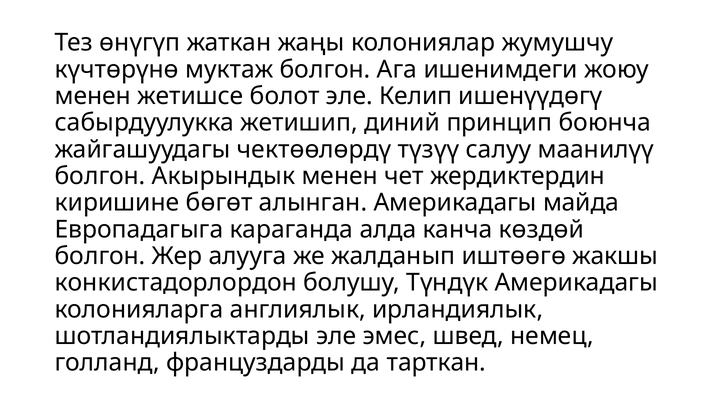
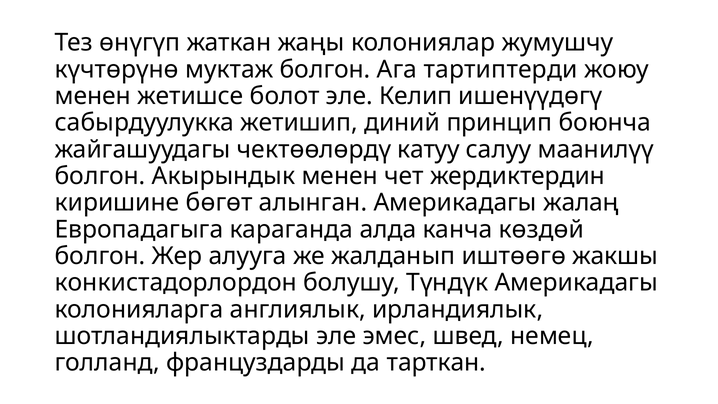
ишенимдеги: ишенимдеги -> тартиптерди
түзүү: түзүү -> катуу
майда: майда -> жалаң
